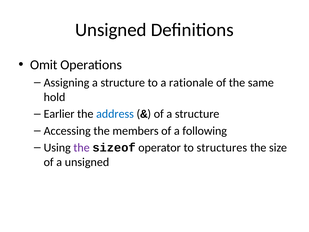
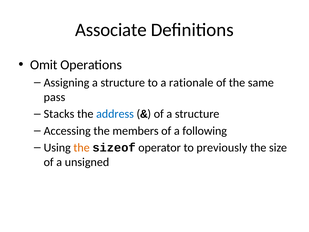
Unsigned at (111, 30): Unsigned -> Associate
hold: hold -> pass
Earlier: Earlier -> Stacks
the at (82, 148) colour: purple -> orange
structures: structures -> previously
